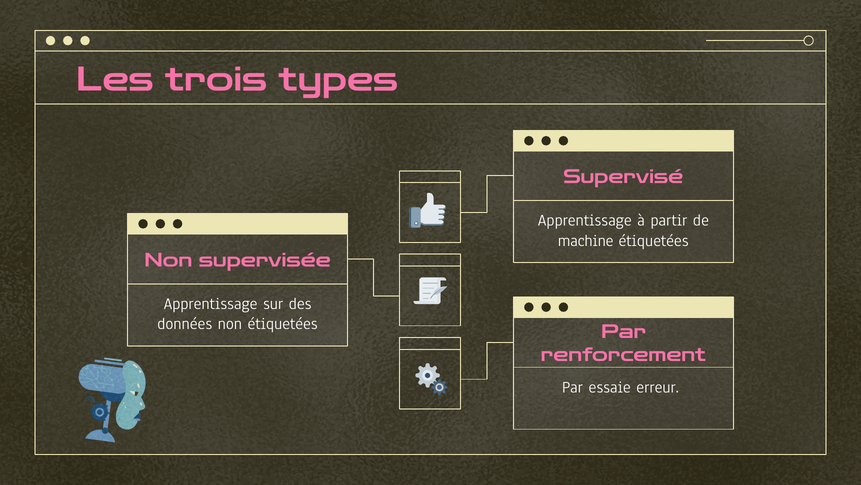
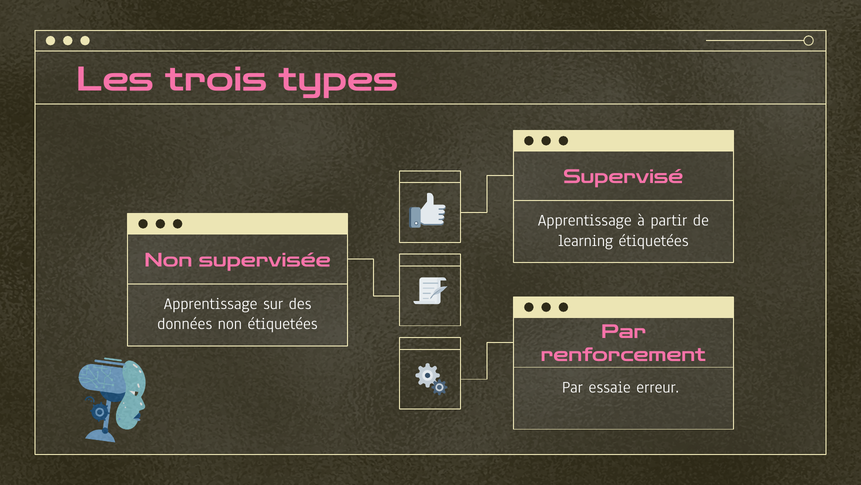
machine: machine -> learning
